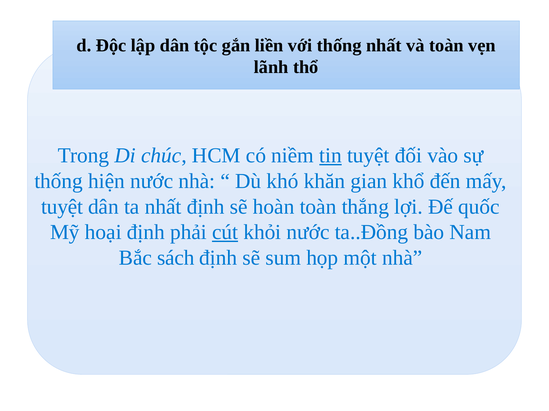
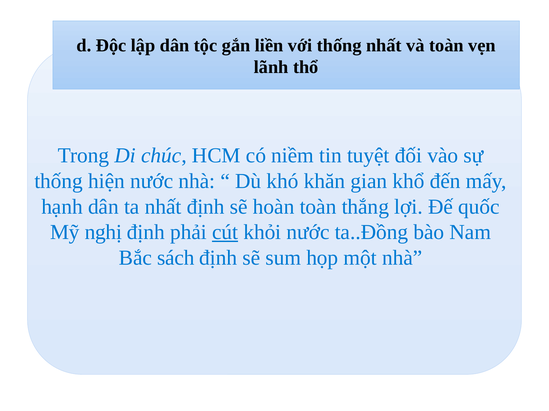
tin underline: present -> none
tuyệt at (62, 207): tuyệt -> hạnh
hoại: hoại -> nghị
